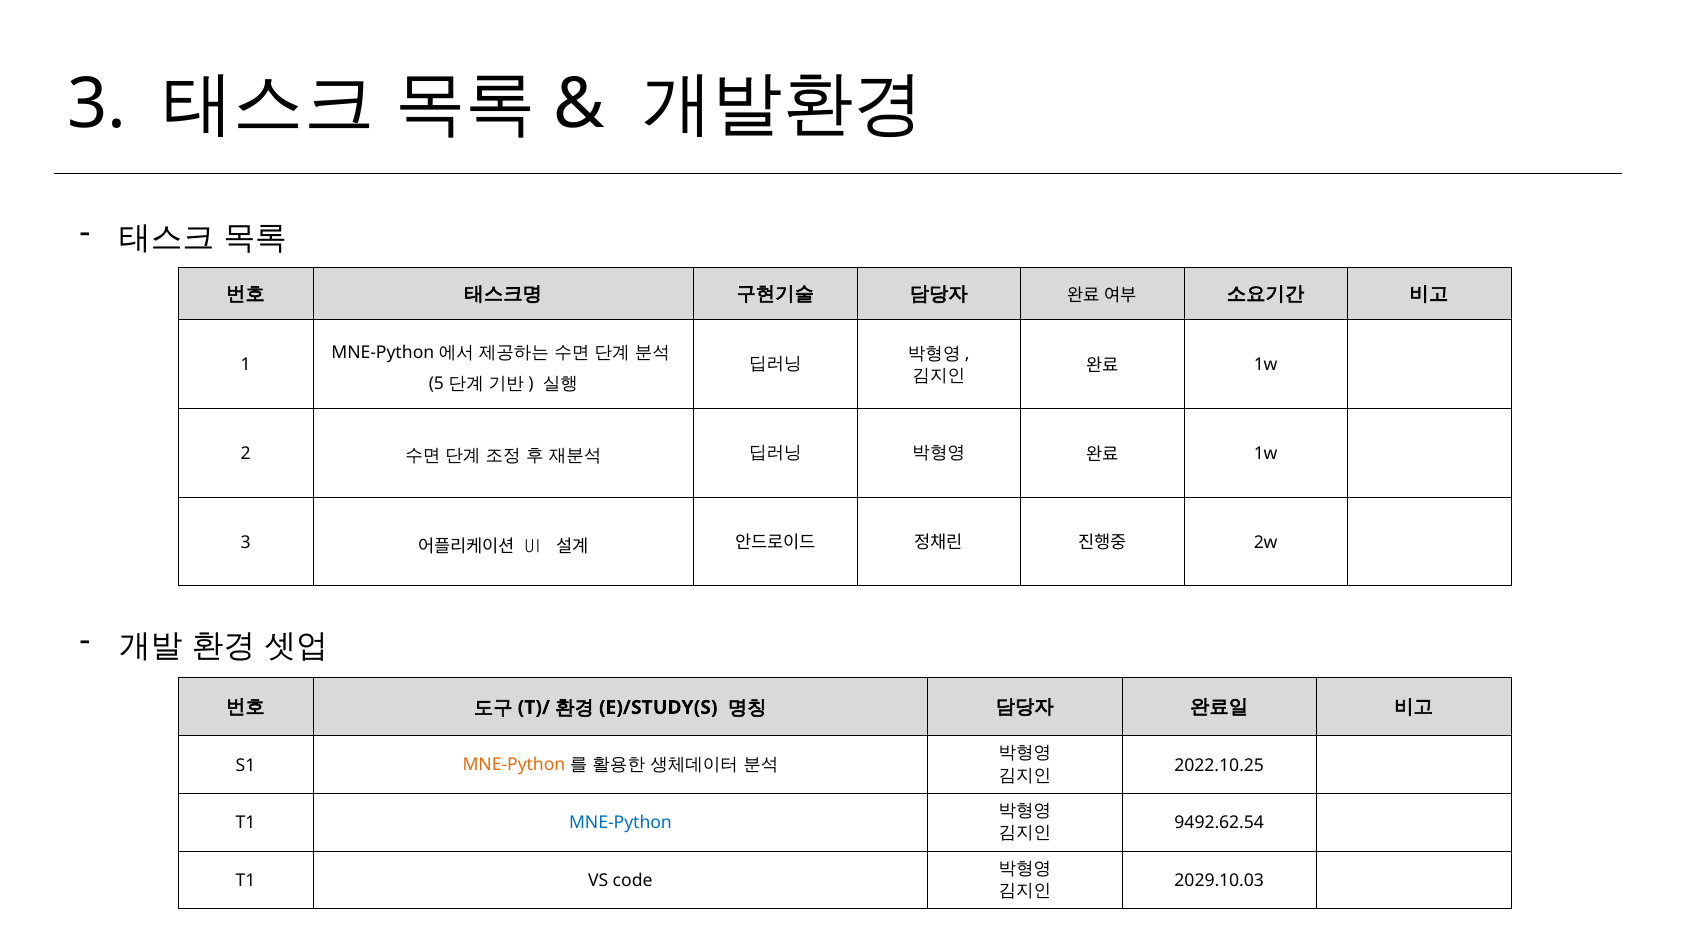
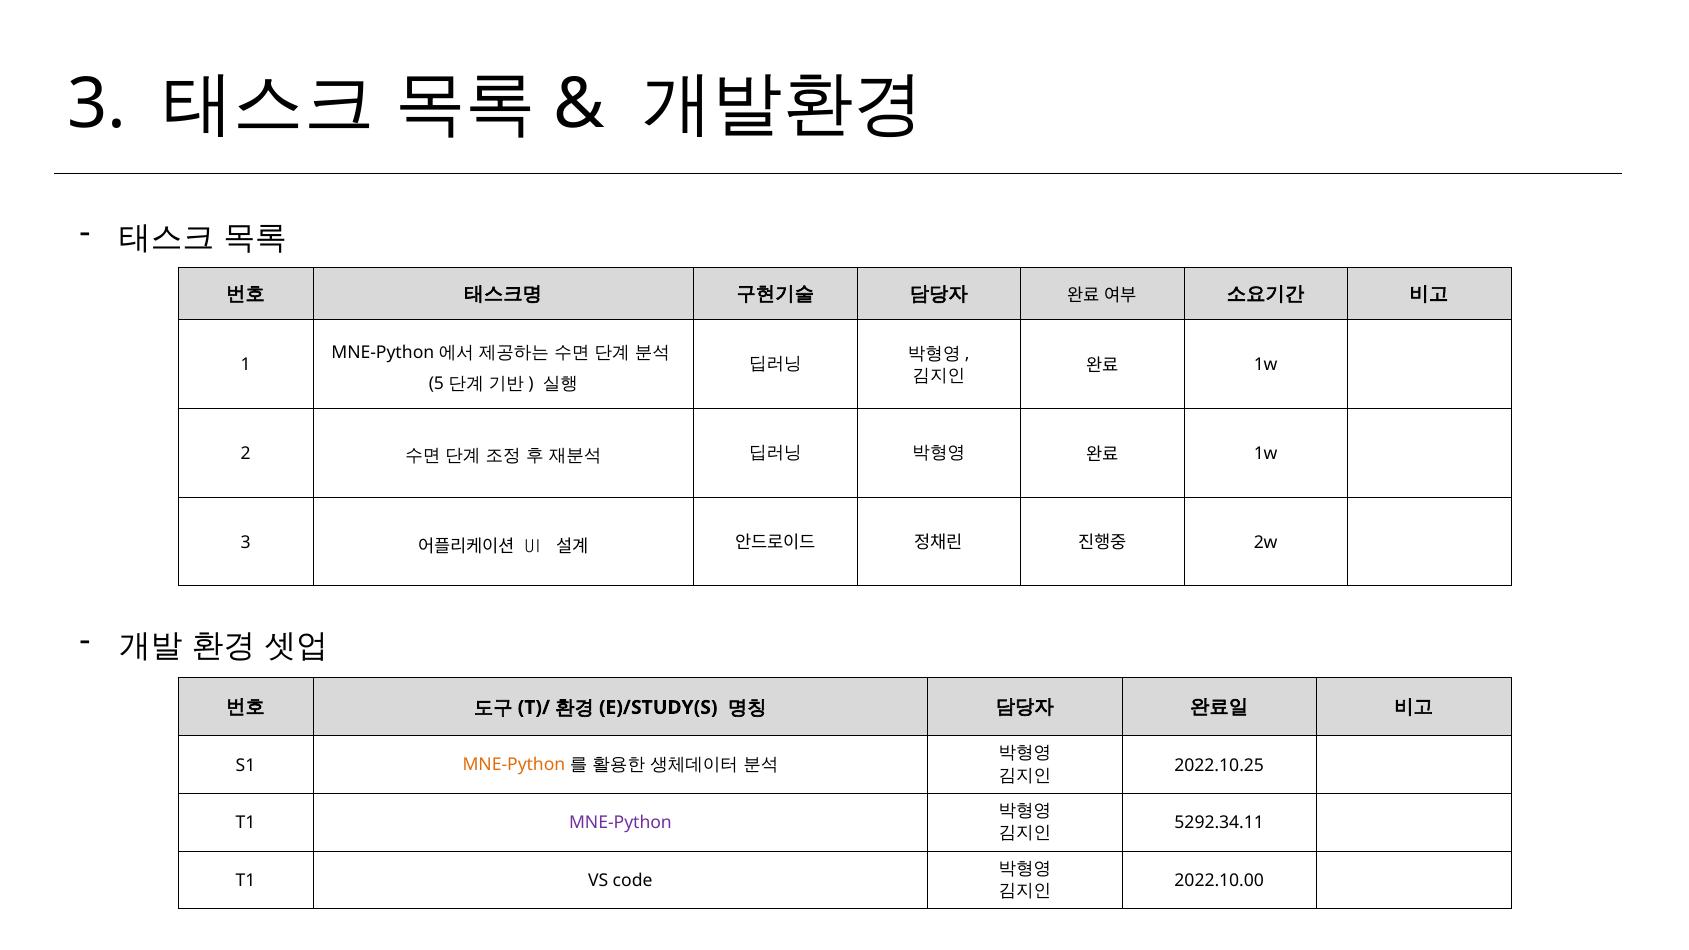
MNE-Python at (620, 823) colour: blue -> purple
9492.62.54: 9492.62.54 -> 5292.34.11
2029.10.03: 2029.10.03 -> 2022.10.00
